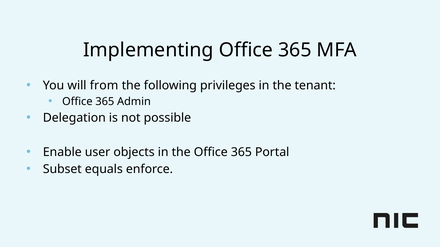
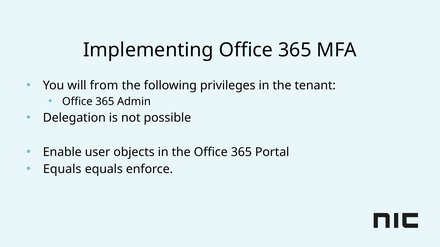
Subset at (62, 170): Subset -> Equals
